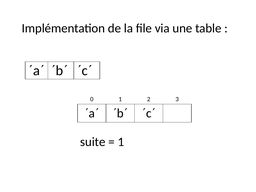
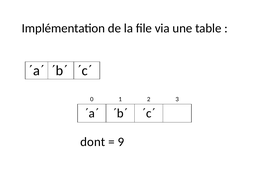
suite: suite -> dont
1 at (121, 142): 1 -> 9
